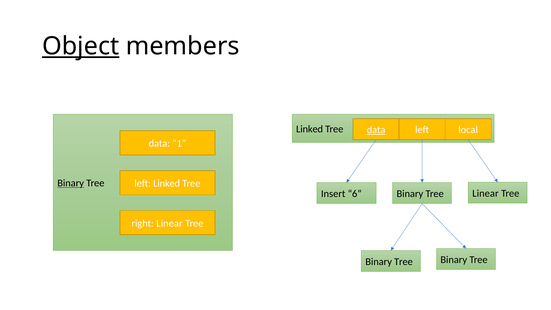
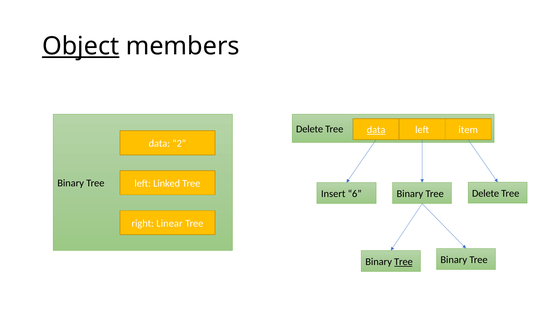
Linked at (310, 129): Linked -> Delete
local: local -> item
1: 1 -> 2
Binary at (71, 183) underline: present -> none
Binary Tree Linear: Linear -> Delete
Tree at (403, 262) underline: none -> present
